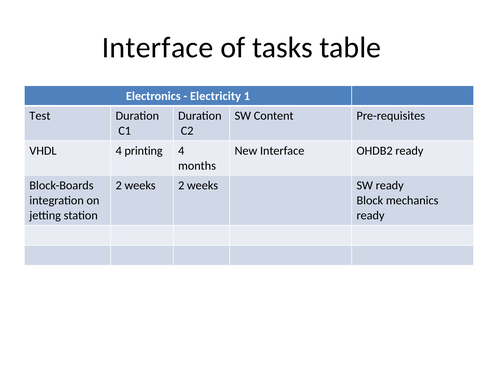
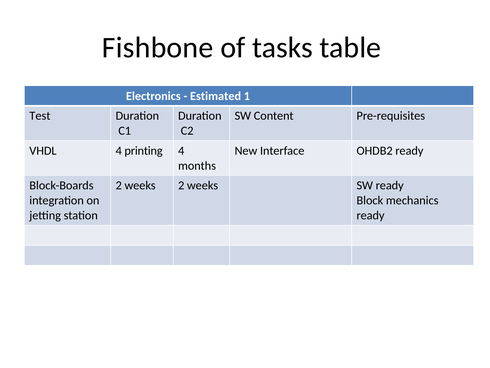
Interface at (158, 47): Interface -> Fishbone
Electricity: Electricity -> Estimated
